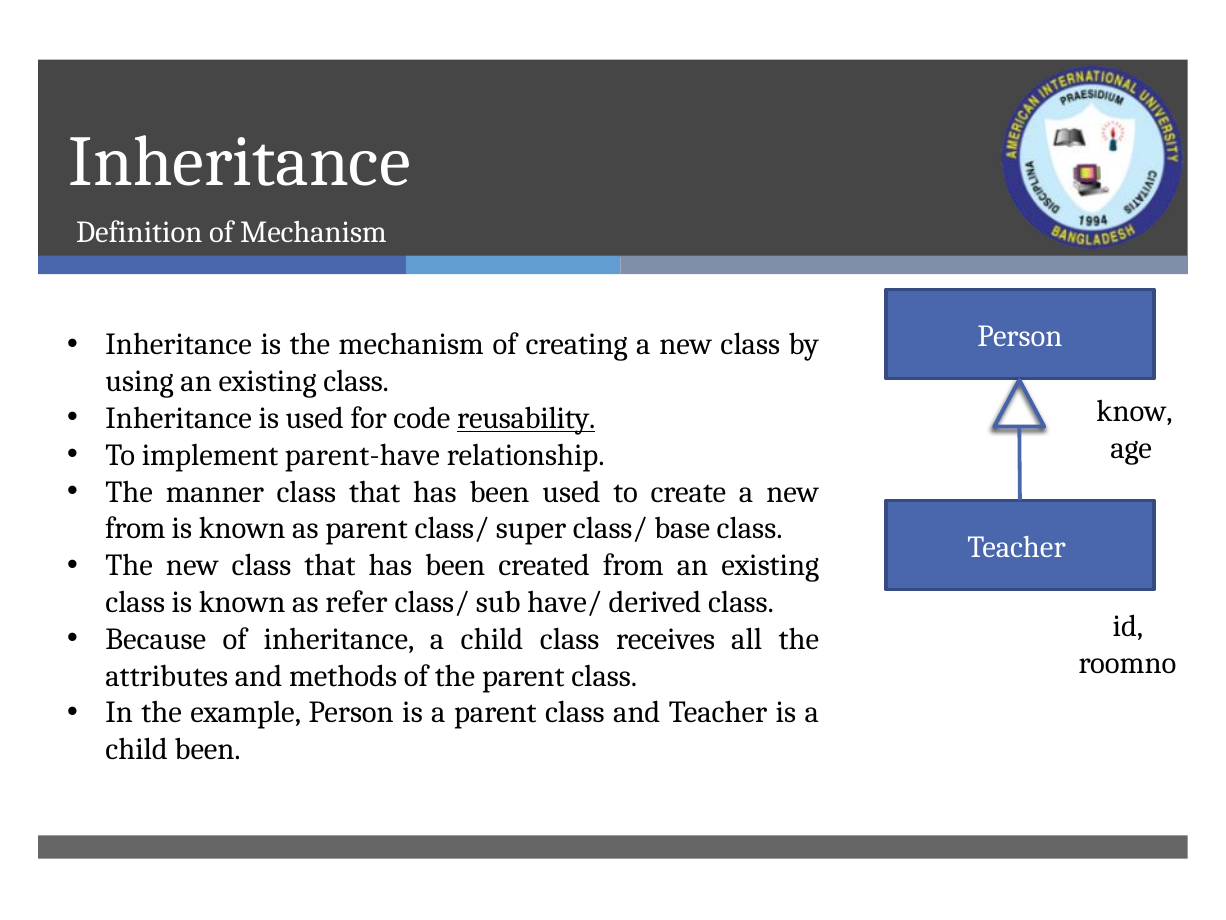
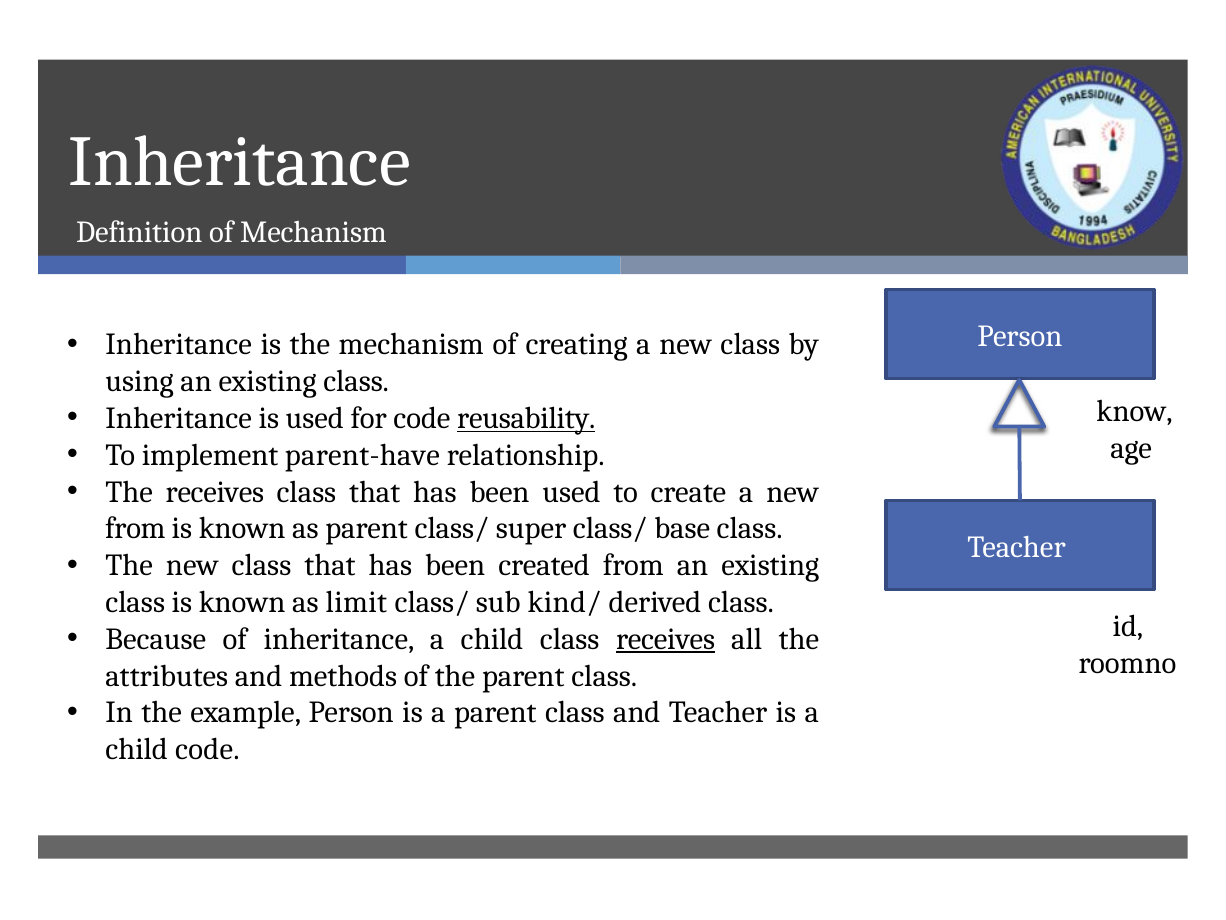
The manner: manner -> receives
refer: refer -> limit
have/: have/ -> kind/
receives at (666, 639) underline: none -> present
child been: been -> code
